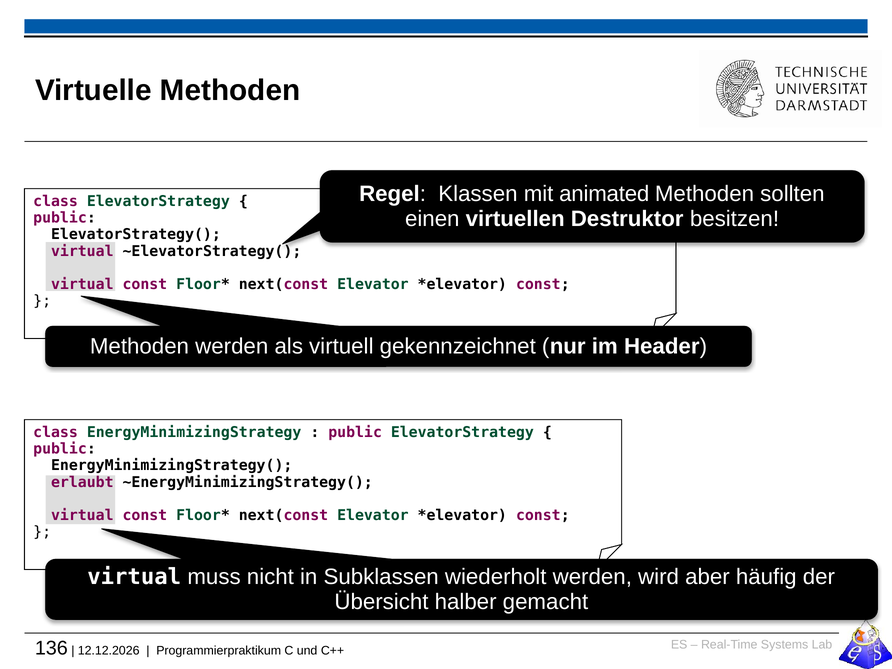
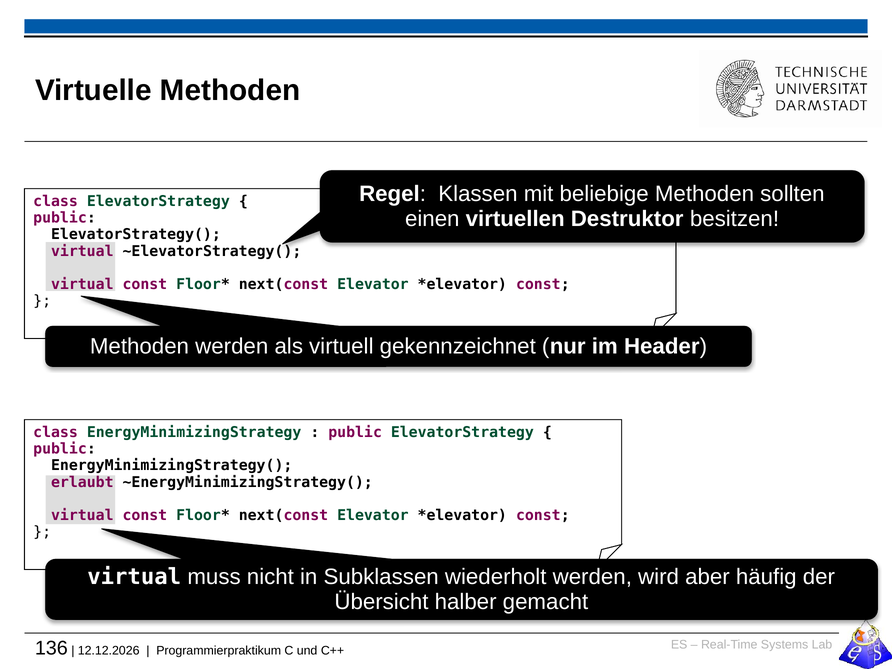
animated: animated -> beliebige
